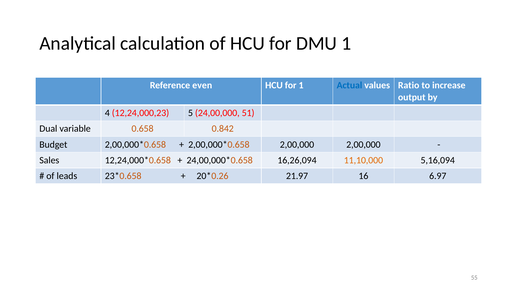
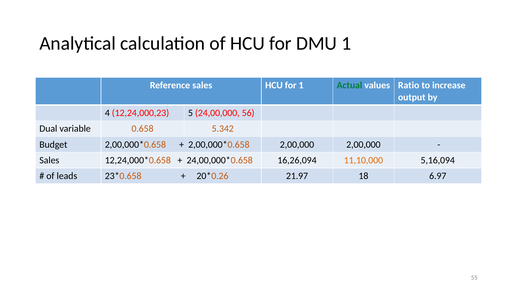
Reference even: even -> sales
Actual colour: blue -> green
51: 51 -> 56
0.842: 0.842 -> 5.342
16: 16 -> 18
